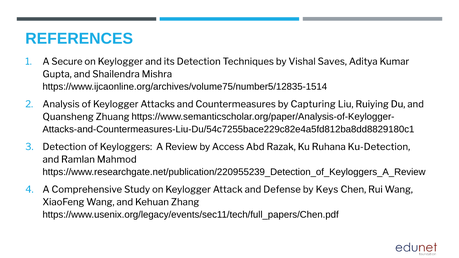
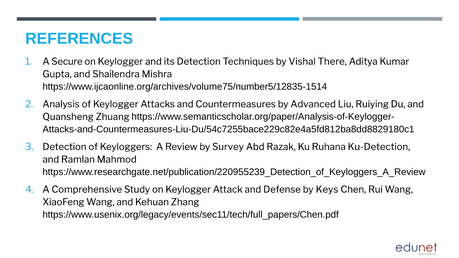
Saves: Saves -> There
Capturing: Capturing -> Advanced
Access: Access -> Survey
